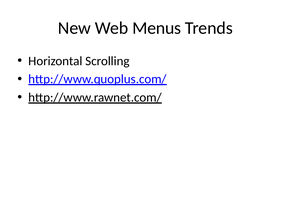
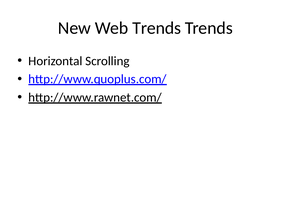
Web Menus: Menus -> Trends
